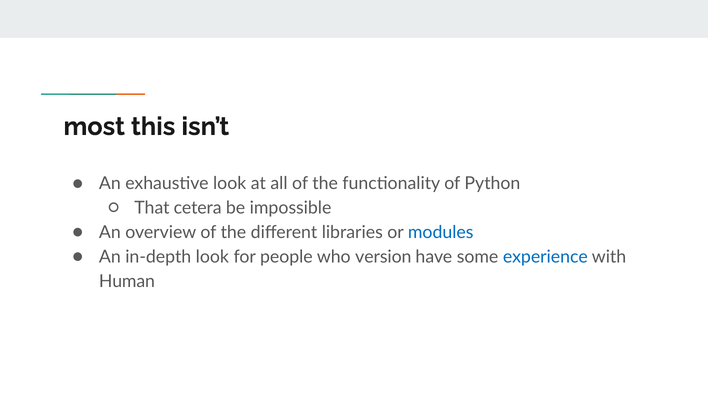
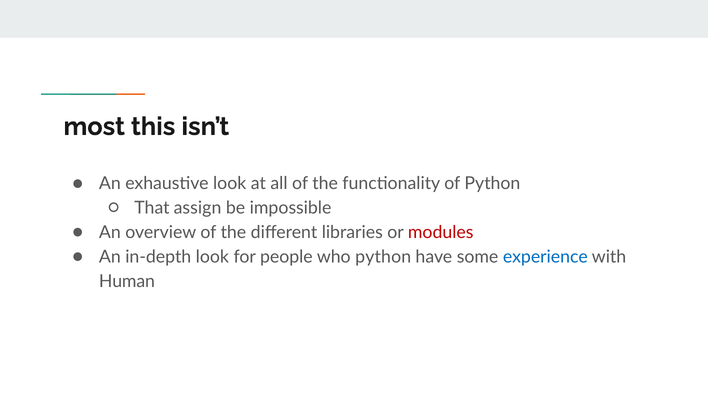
cetera: cetera -> assign
modules colour: blue -> red
who version: version -> python
